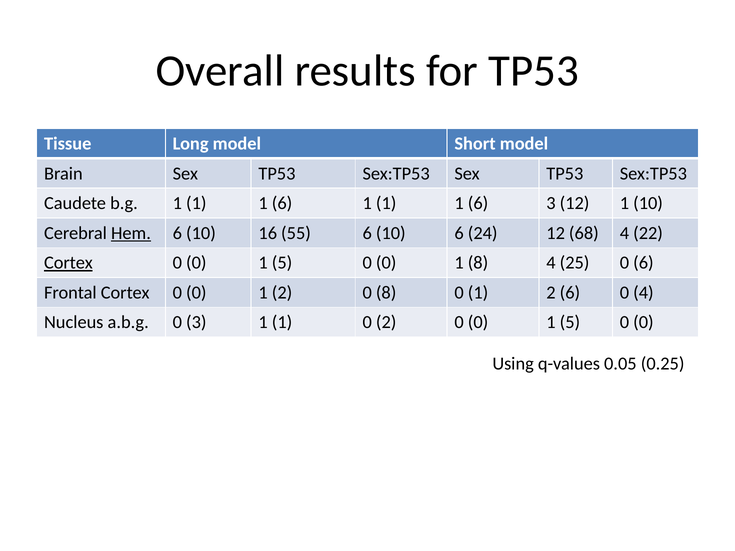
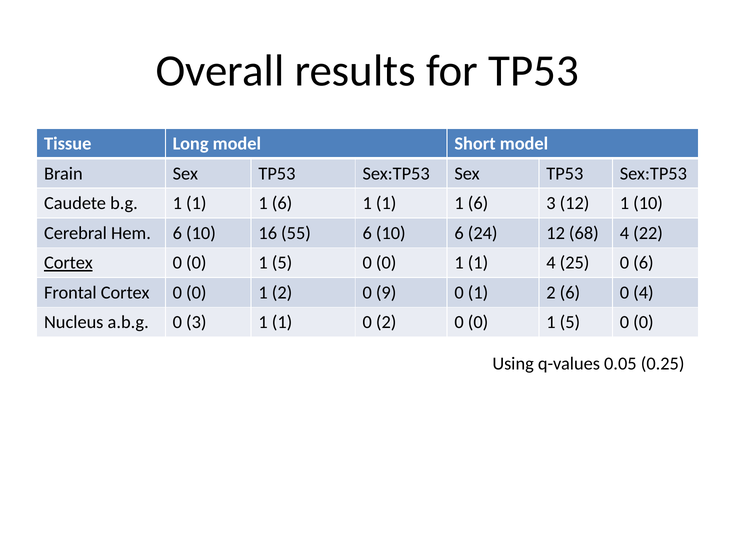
Hem underline: present -> none
0 1 8: 8 -> 1
0 8: 8 -> 9
